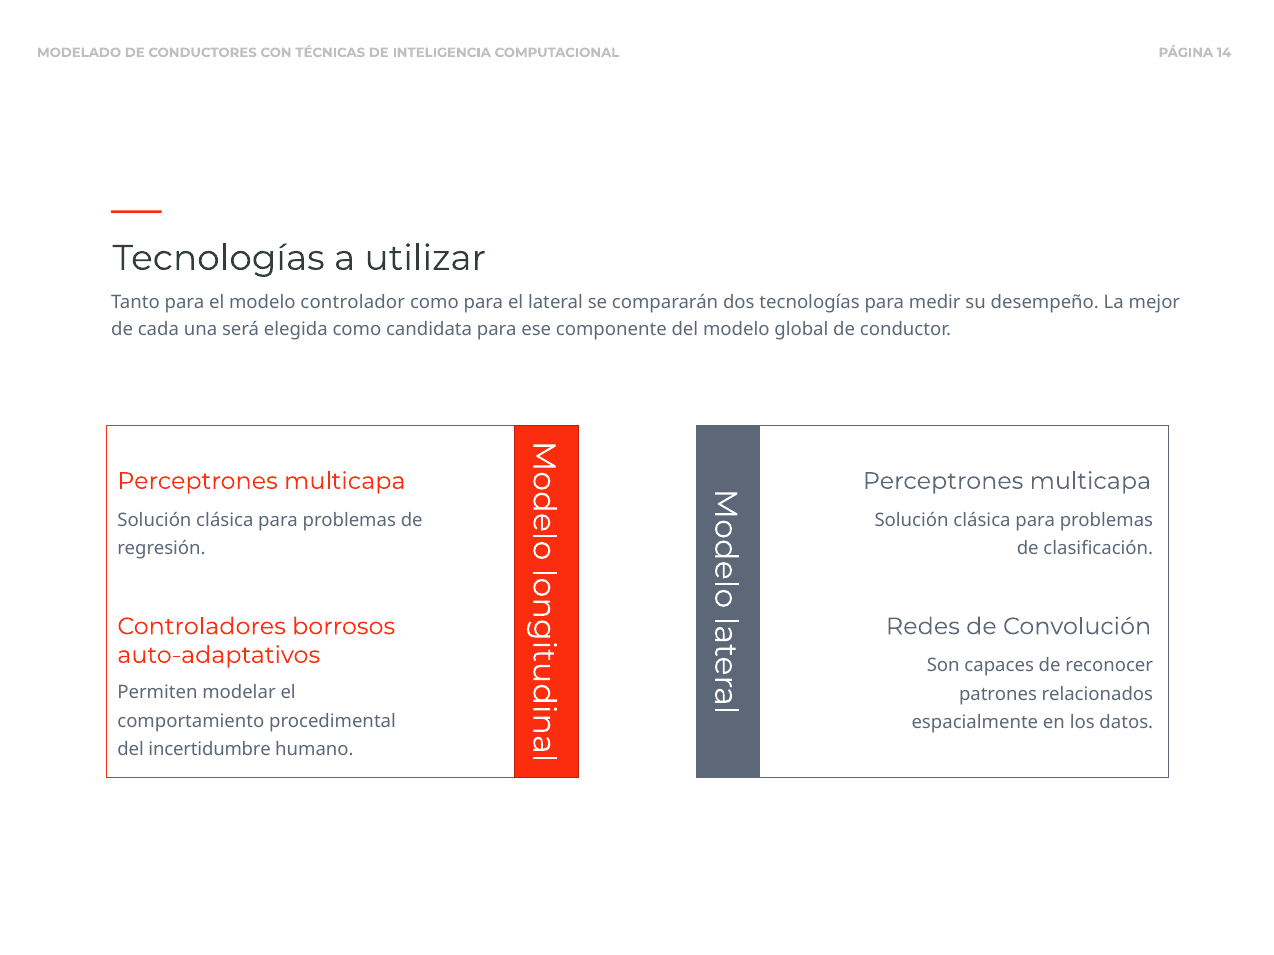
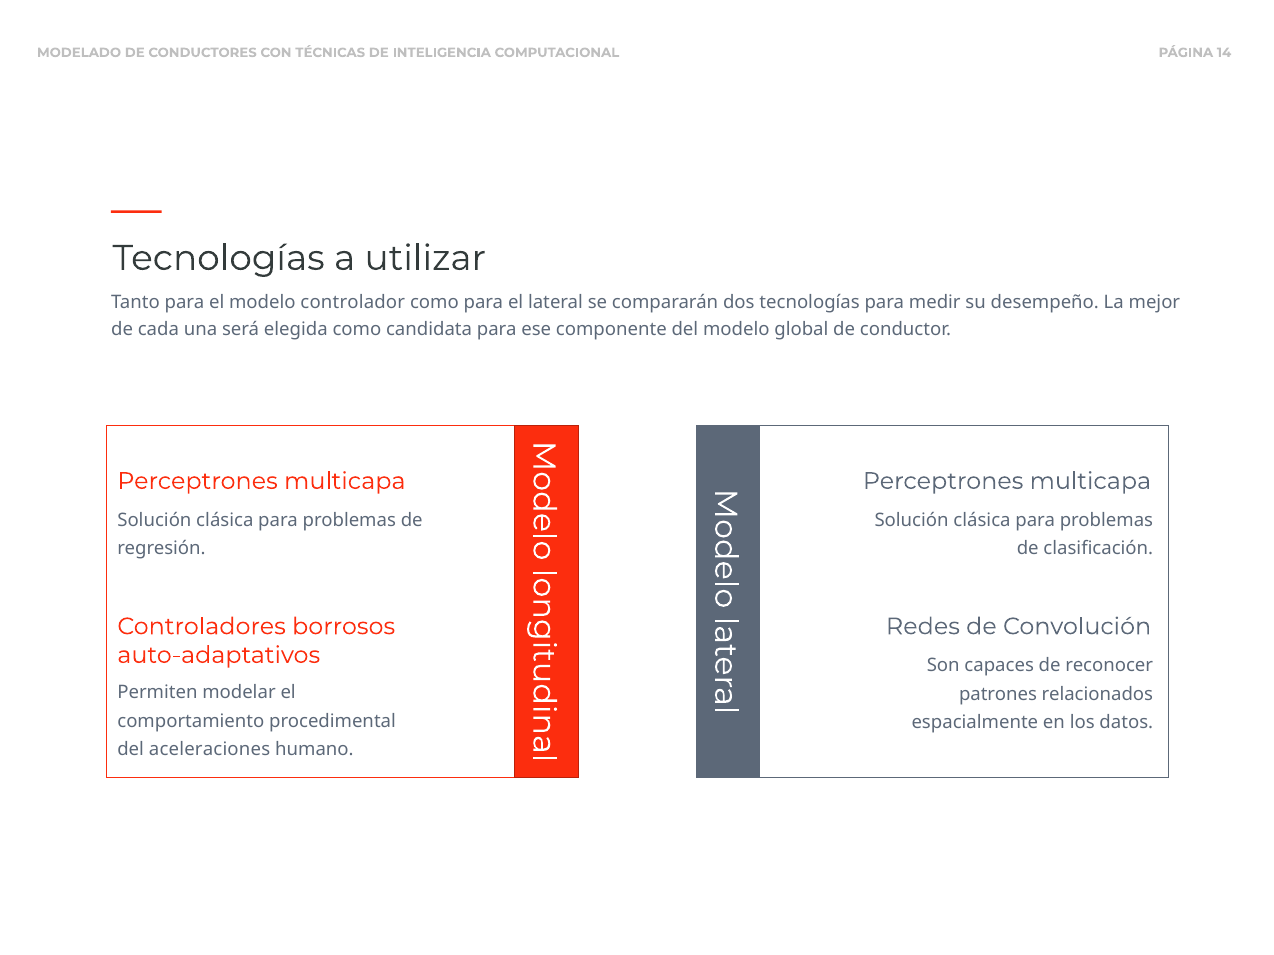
incertidumbre: incertidumbre -> aceleraciones
